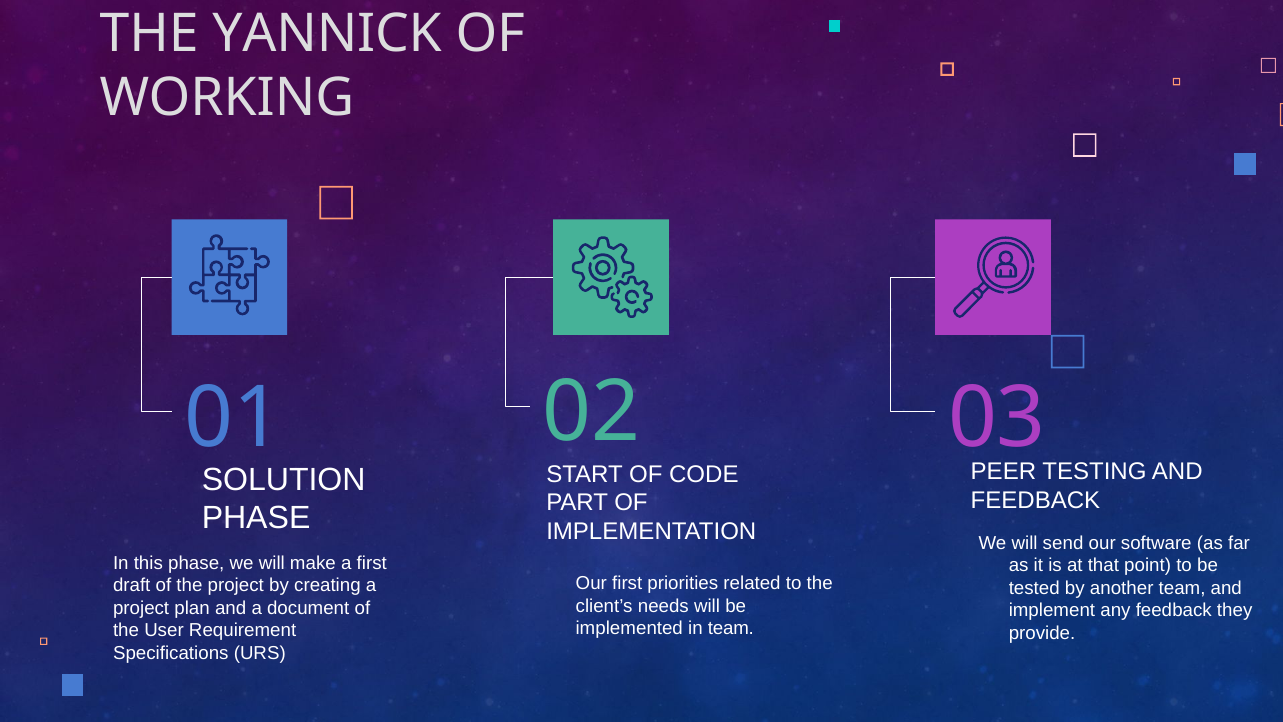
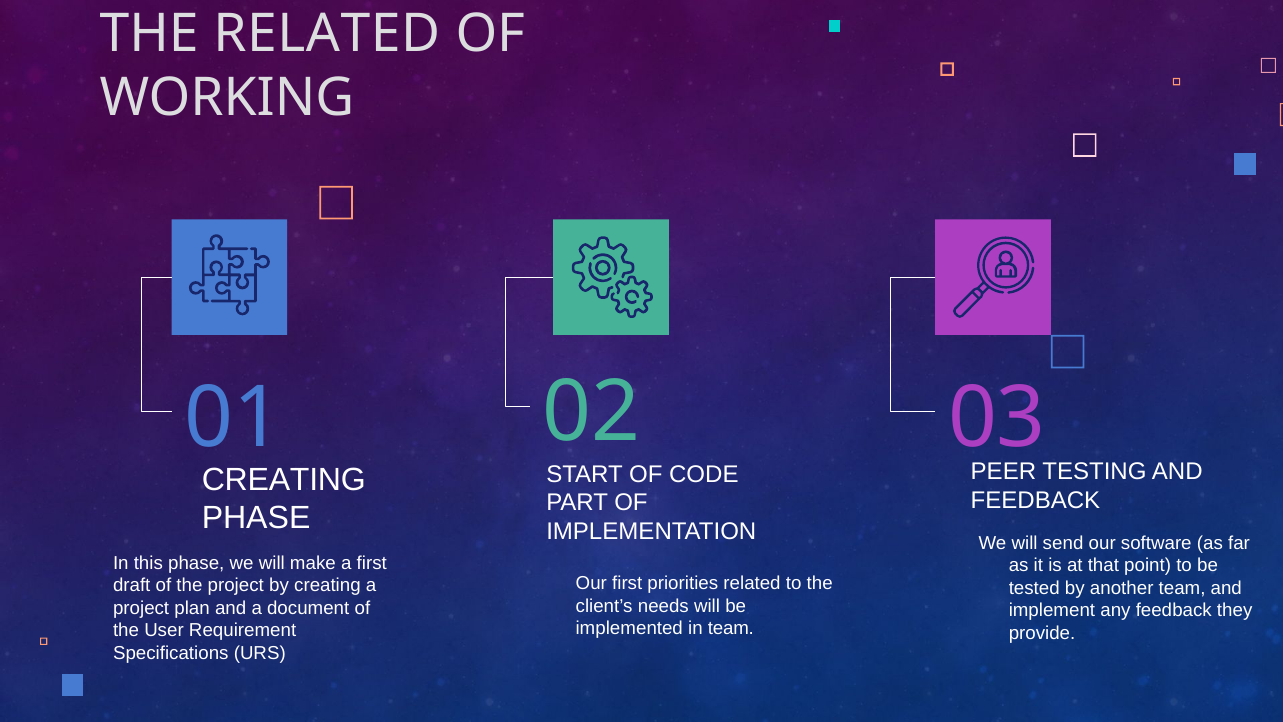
THE YANNICK: YANNICK -> RELATED
SOLUTION at (284, 479): SOLUTION -> CREATING
